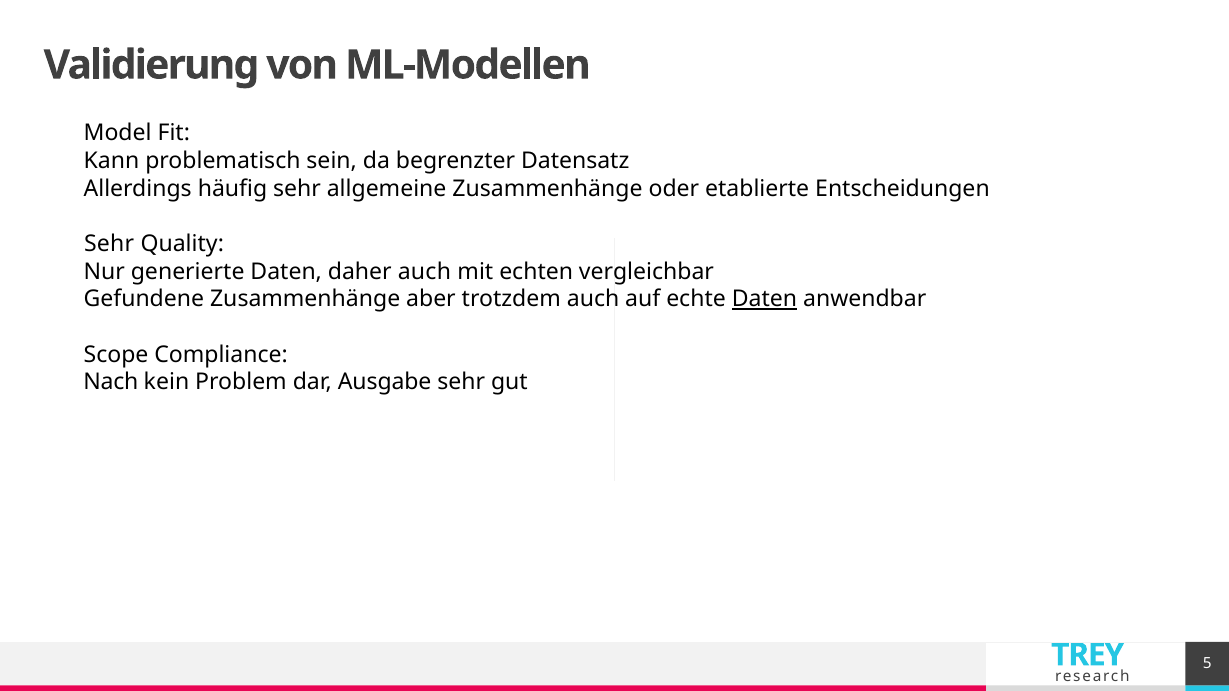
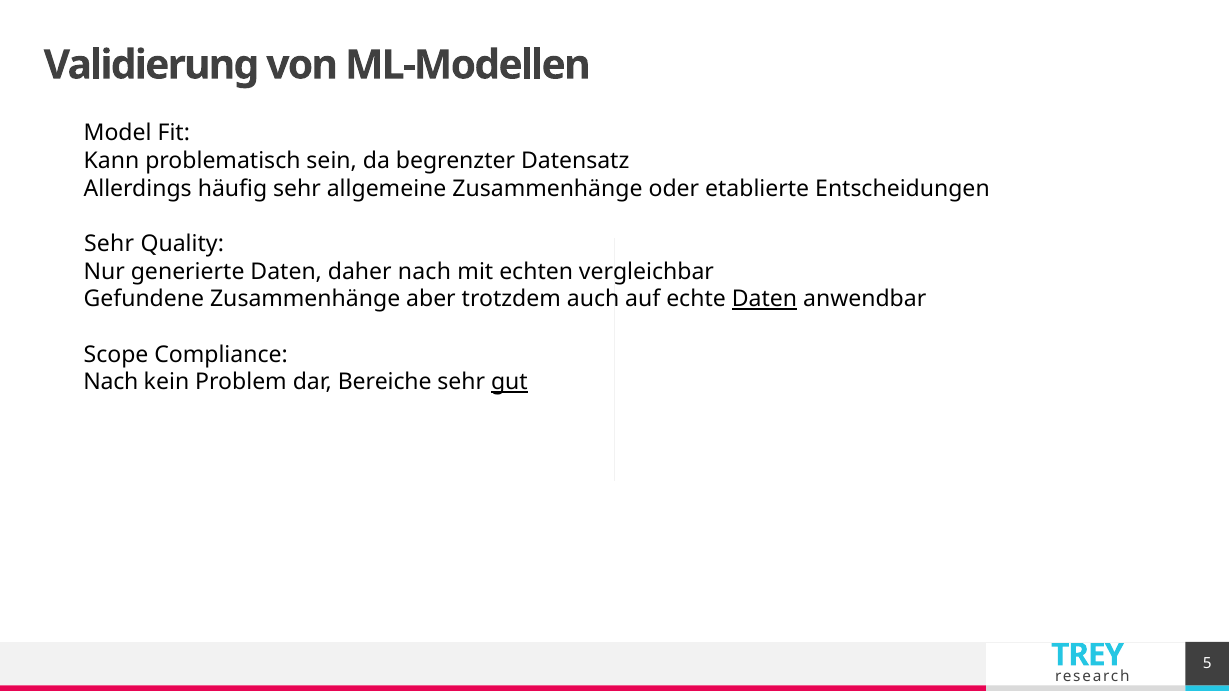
daher auch: auch -> nach
Ausgabe: Ausgabe -> Bereiche
gut underline: none -> present
